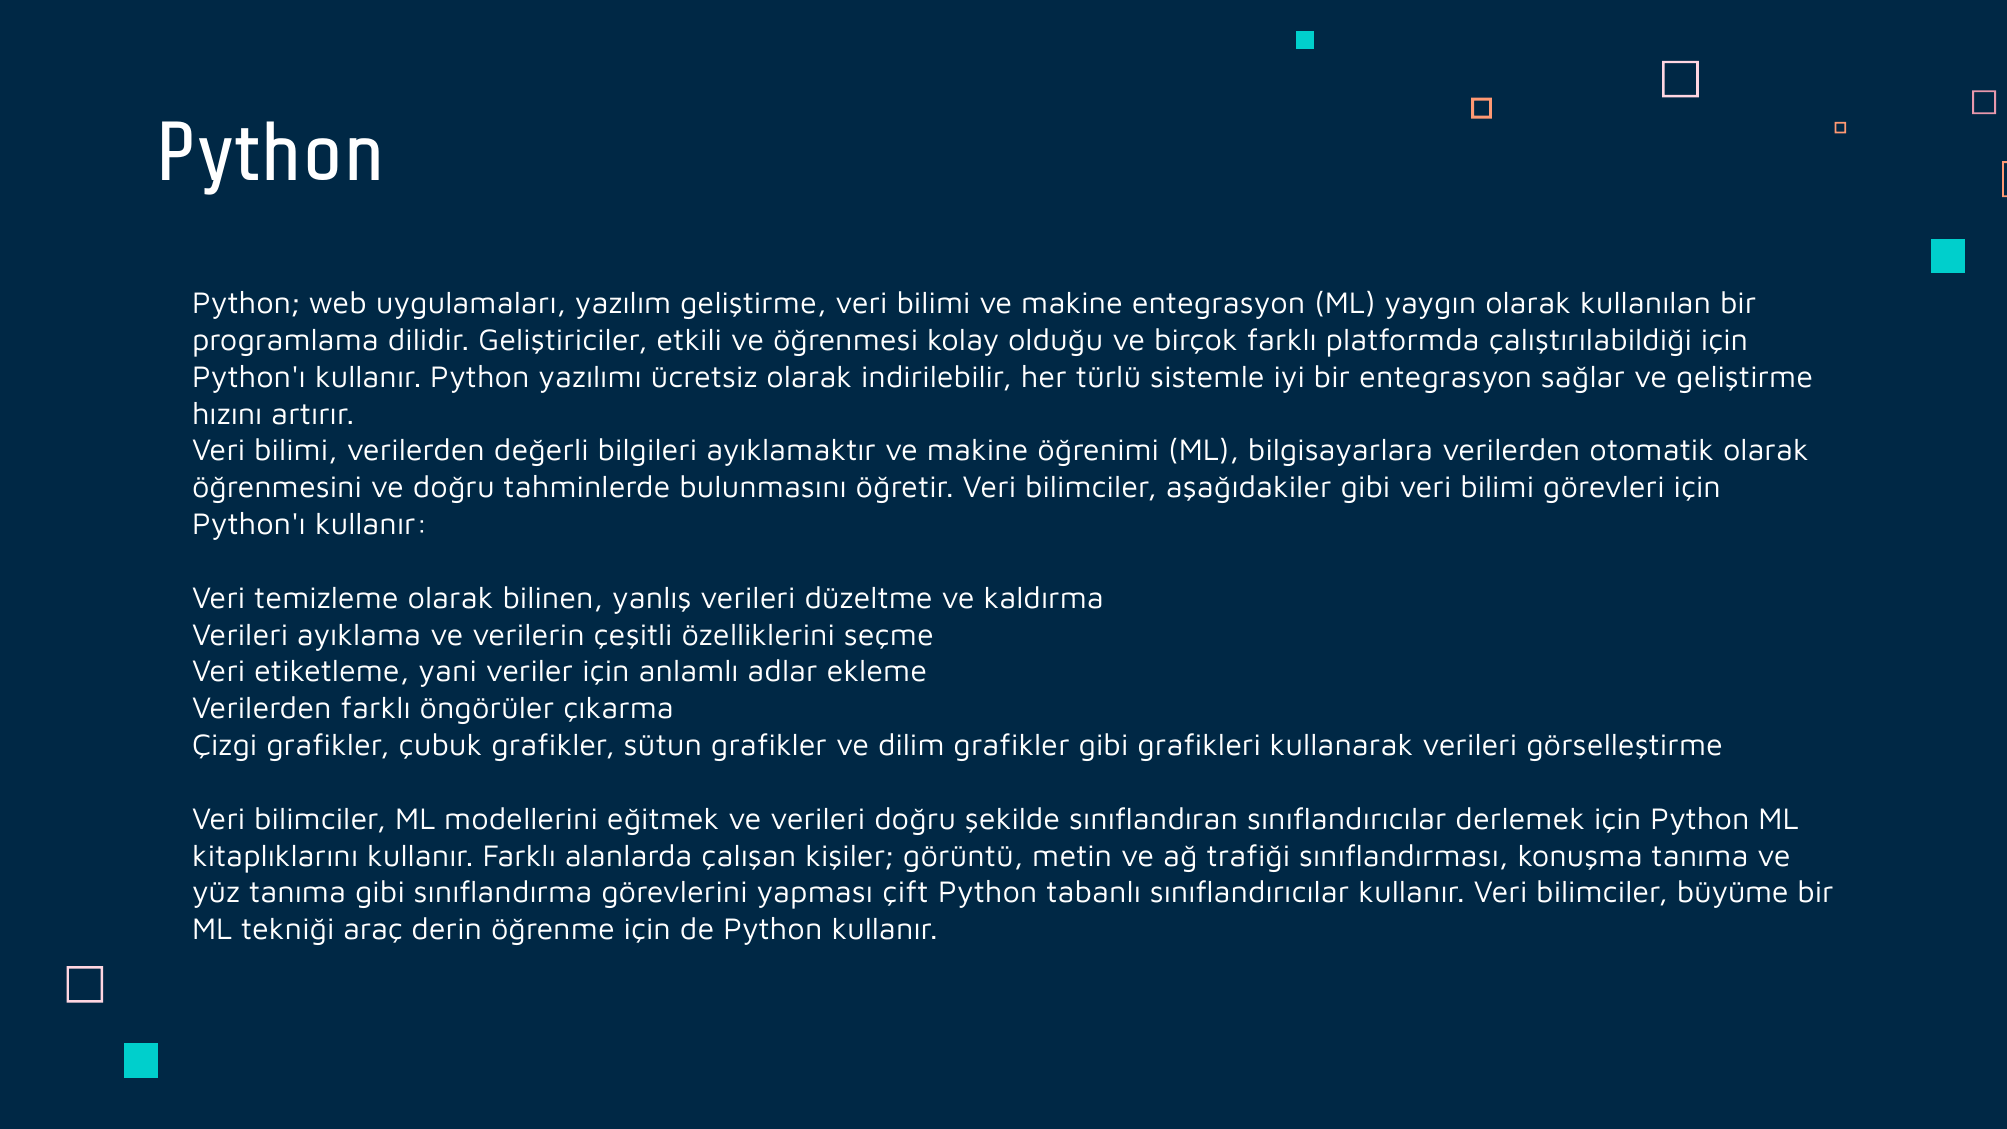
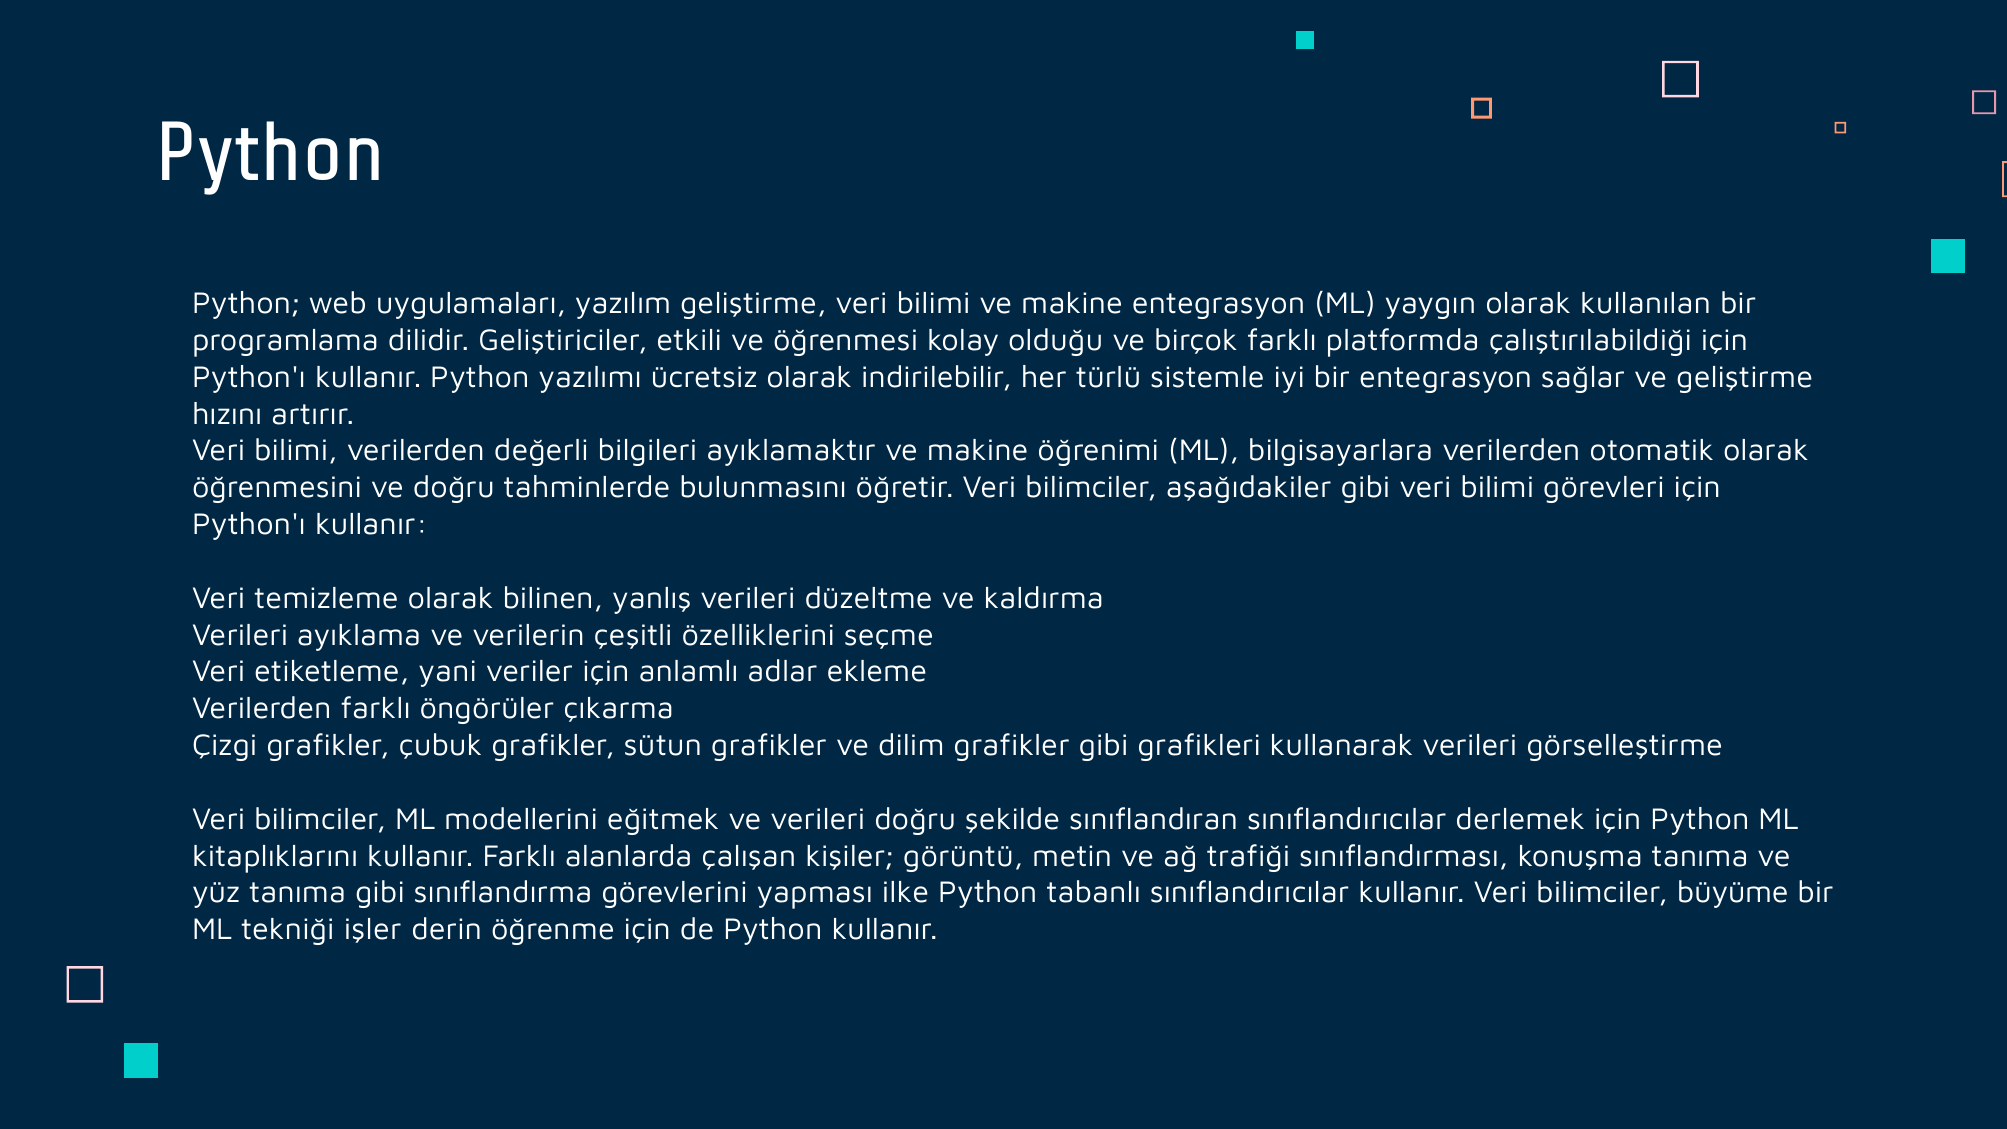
çift: çift -> ilke
araç: araç -> işler
